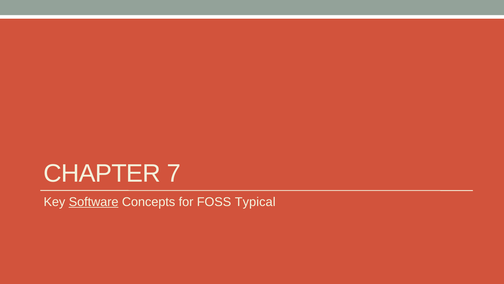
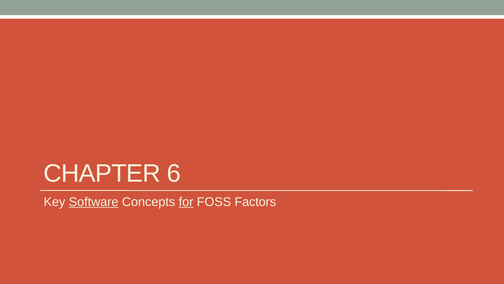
7: 7 -> 6
for underline: none -> present
Typical: Typical -> Factors
